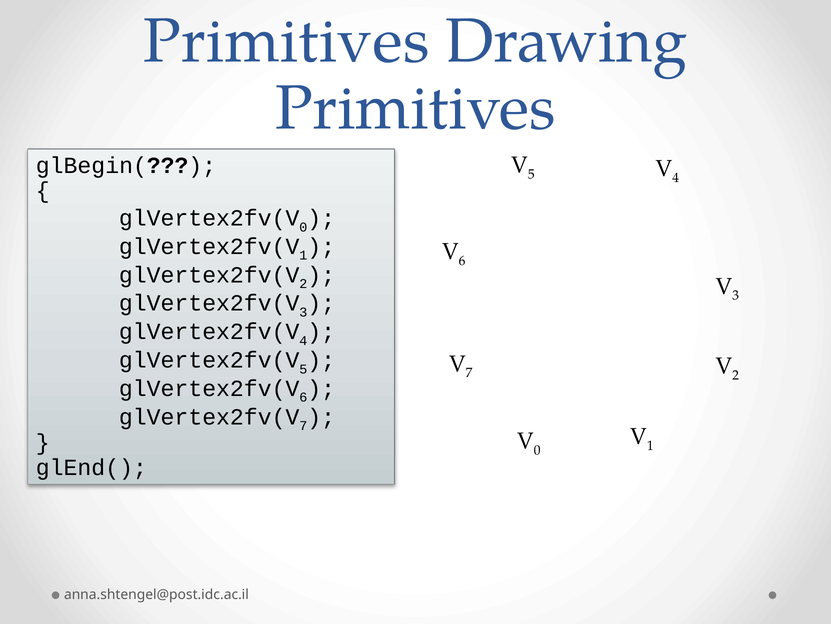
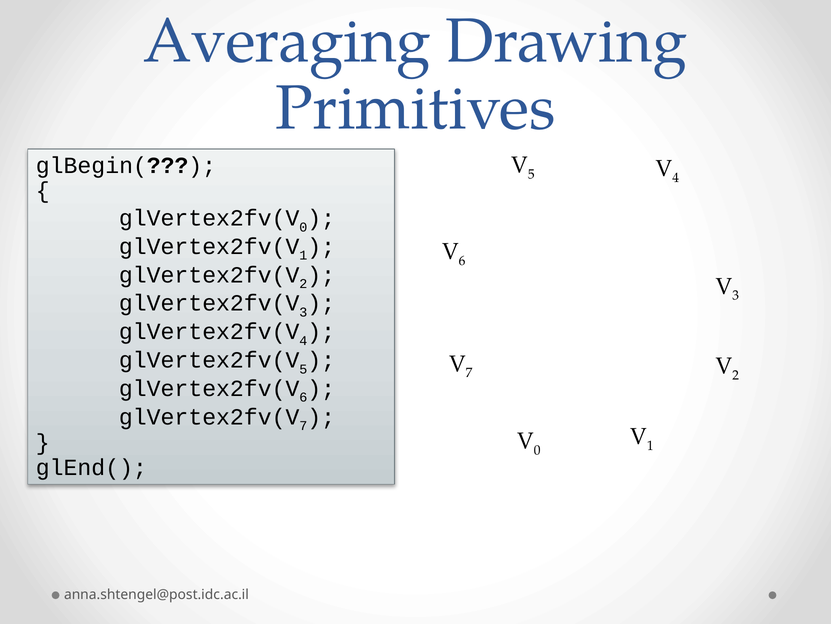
Primitives at (287, 41): Primitives -> Averaging
